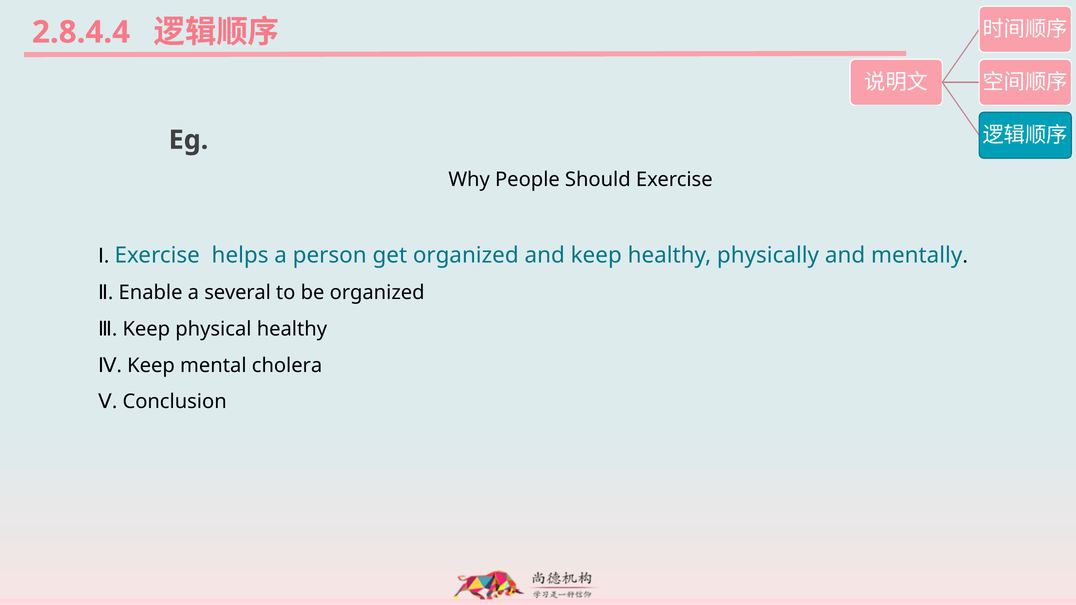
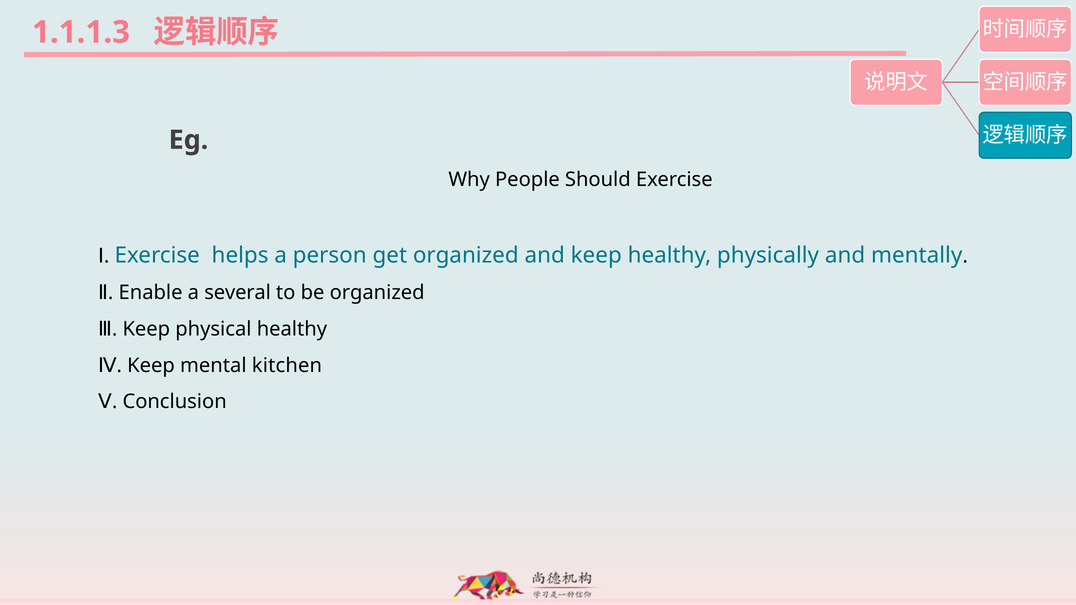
2.8.4.4: 2.8.4.4 -> 1.1.1.3
cholera: cholera -> kitchen
